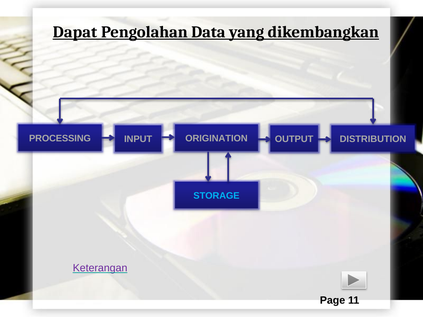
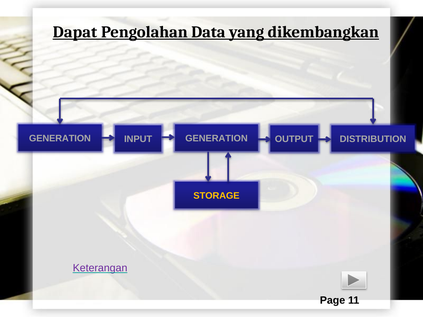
PROCESSING at (60, 138): PROCESSING -> GENERATION
ORIGINATION at (216, 138): ORIGINATION -> GENERATION
STORAGE colour: light blue -> yellow
